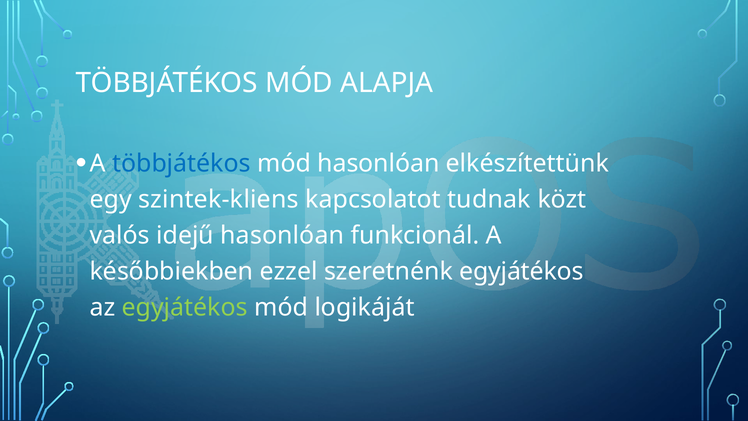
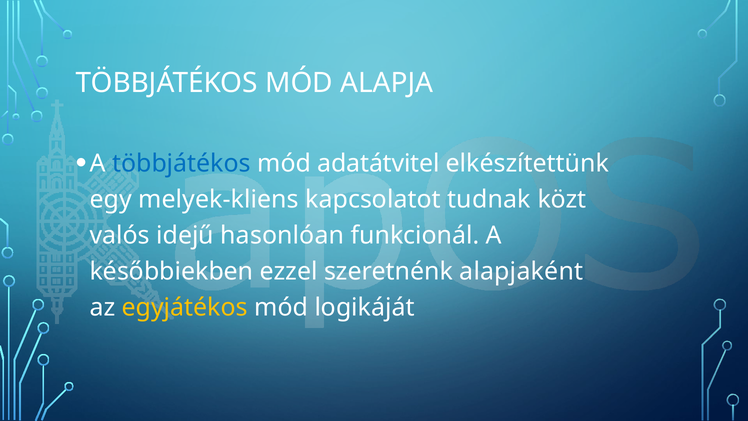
mód hasonlóan: hasonlóan -> adatátvitel
szintek-kliens: szintek-kliens -> melyek-kliens
szeretnénk egyjátékos: egyjátékos -> alapjaként
egyjátékos at (185, 307) colour: light green -> yellow
